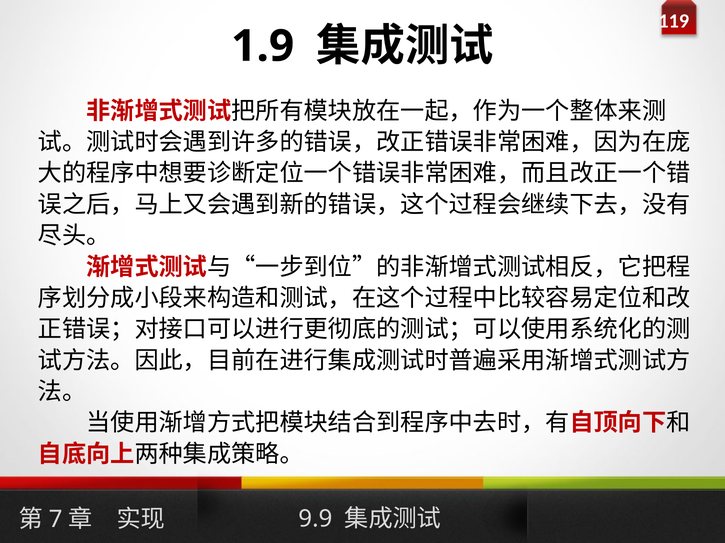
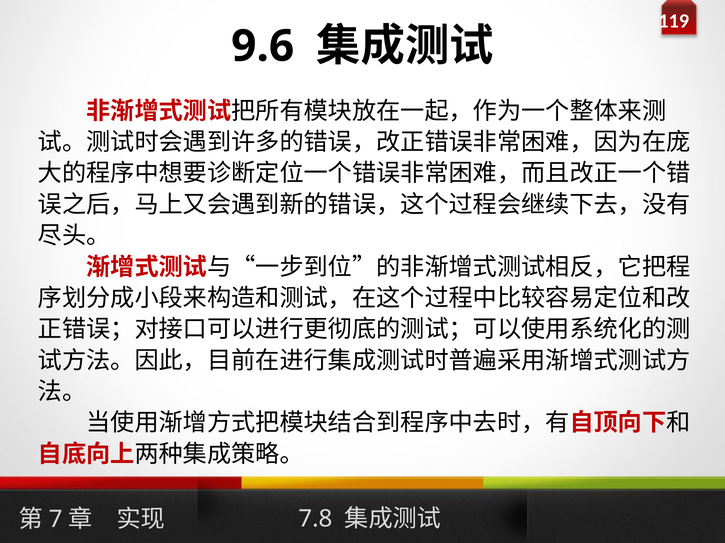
1.9: 1.9 -> 9.6
9.9: 9.9 -> 7.8
